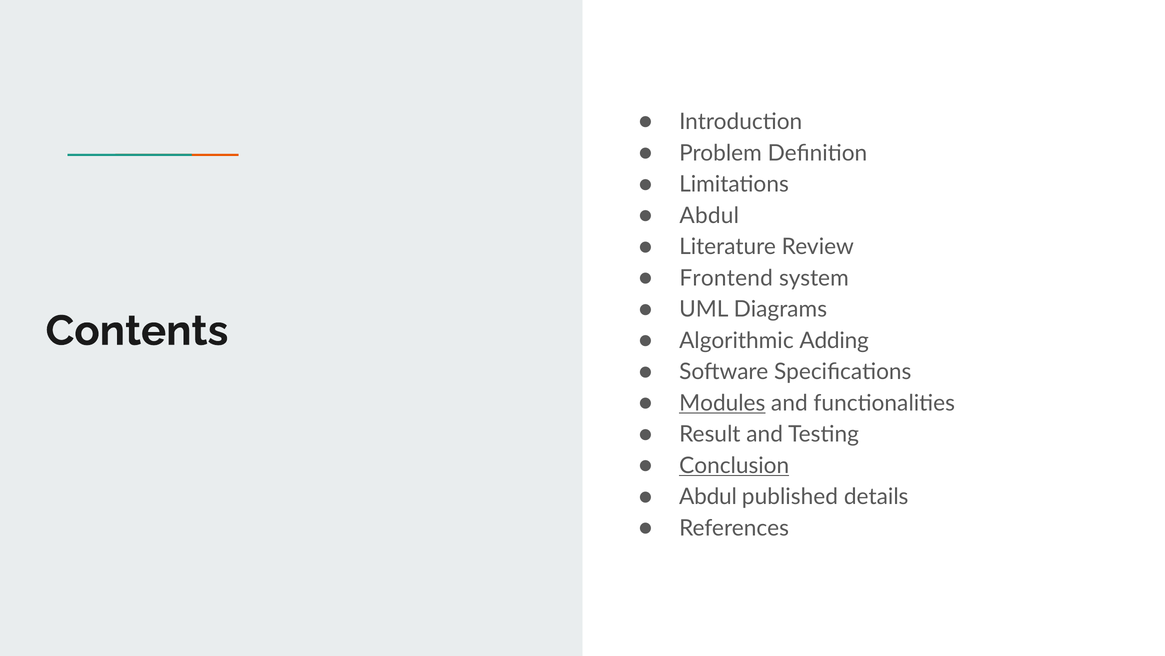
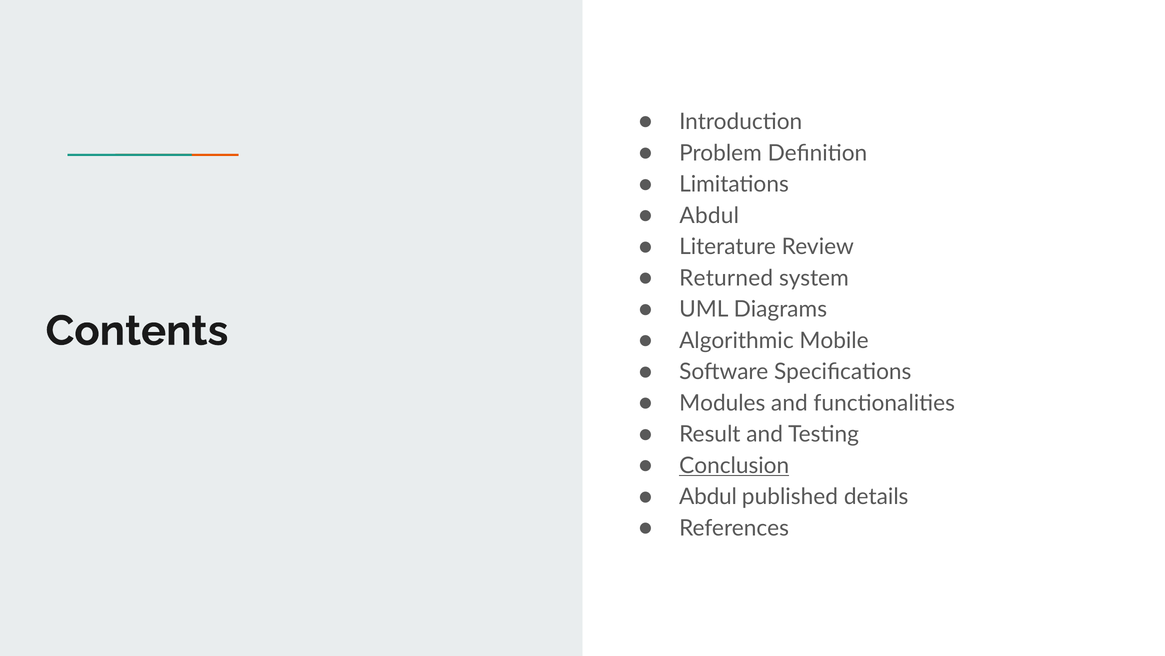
Frontend: Frontend -> Returned
Adding: Adding -> Mobile
Modules underline: present -> none
